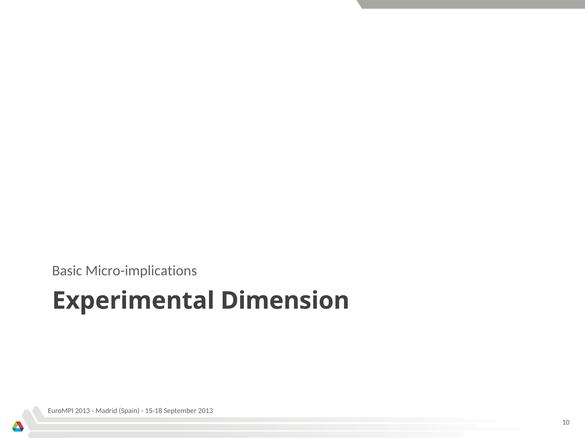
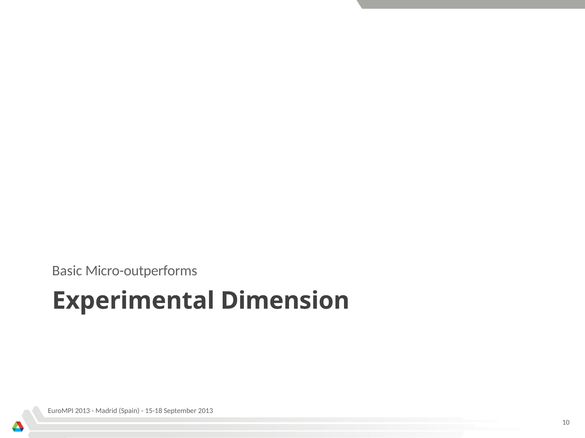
Micro-implications: Micro-implications -> Micro-outperforms
